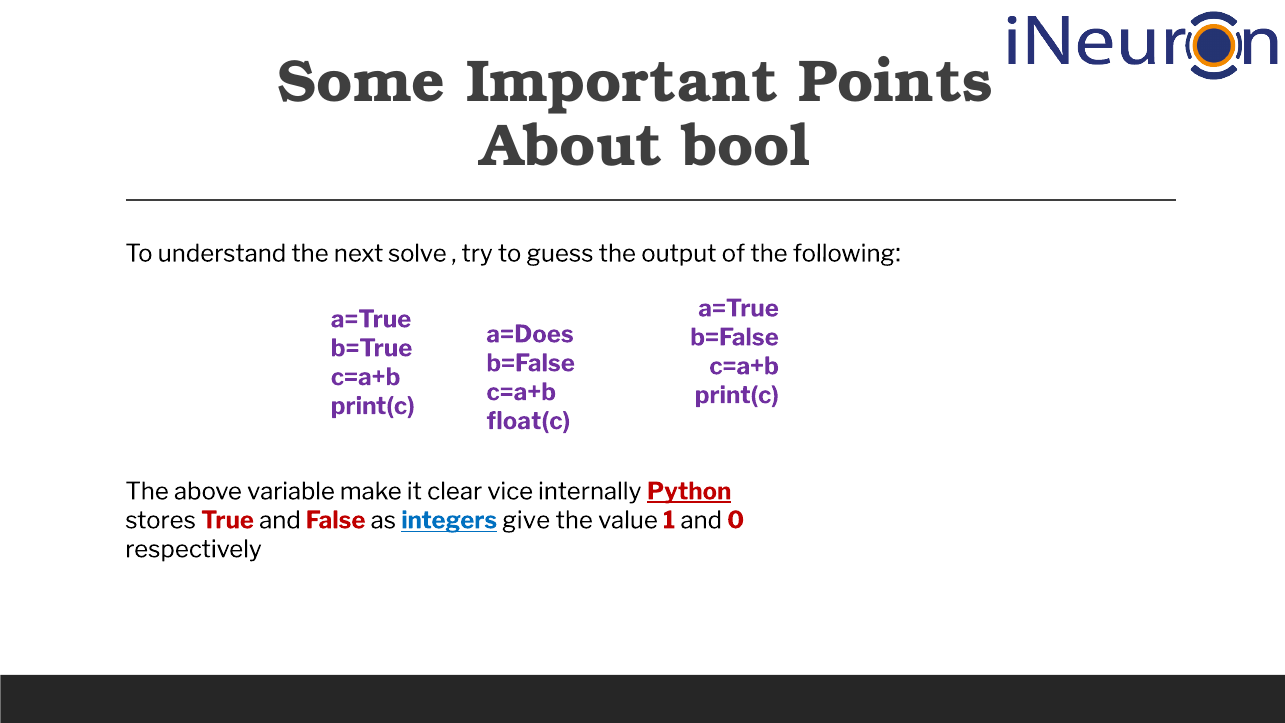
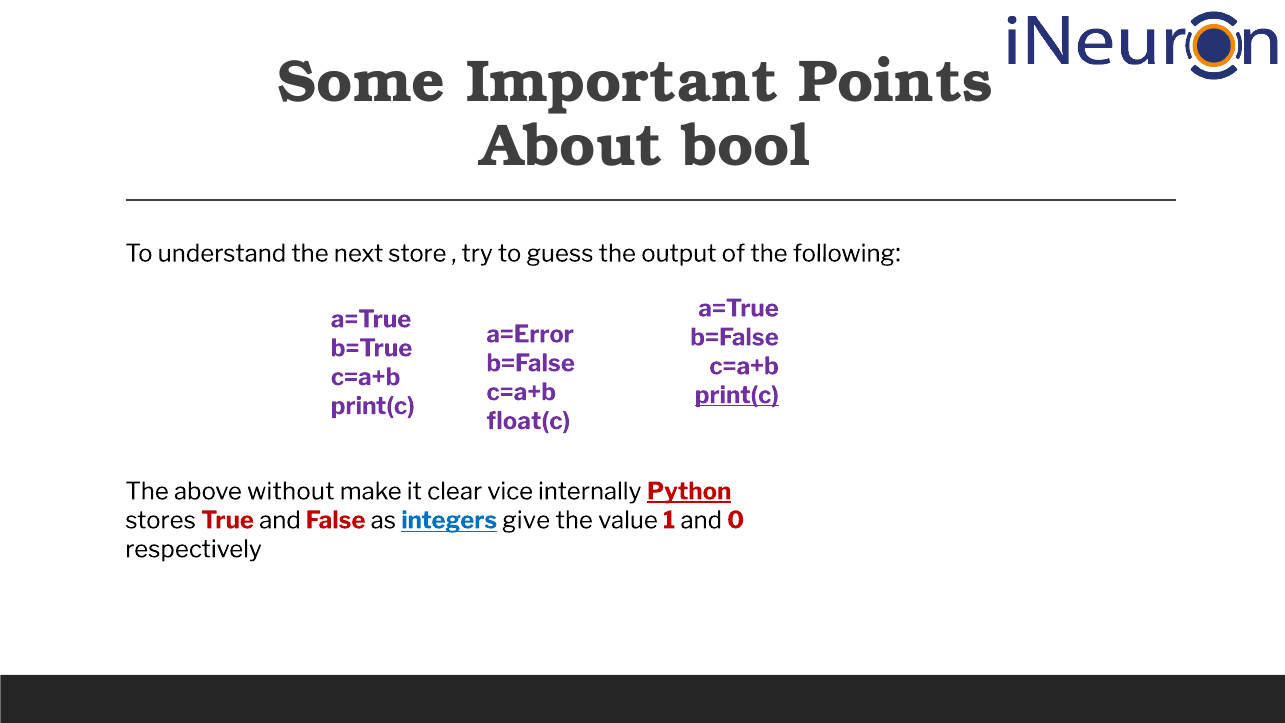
solve: solve -> store
a=Does: a=Does -> a=Error
print(c at (737, 395) underline: none -> present
variable: variable -> without
